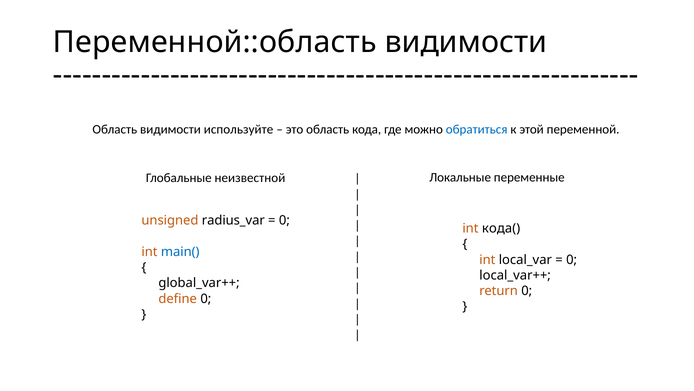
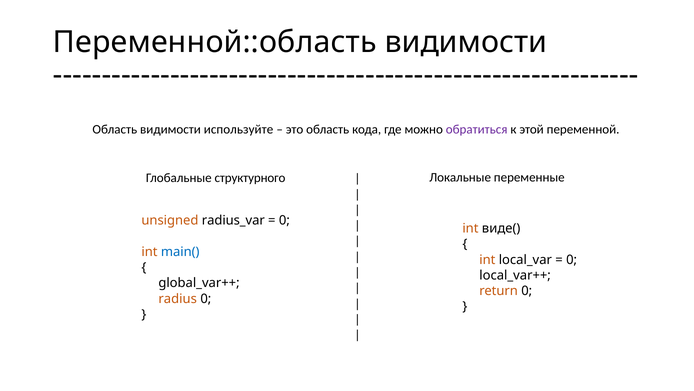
обратиться colour: blue -> purple
неизвестной: неизвестной -> структурного
кода(: кода( -> виде(
define: define -> radius
